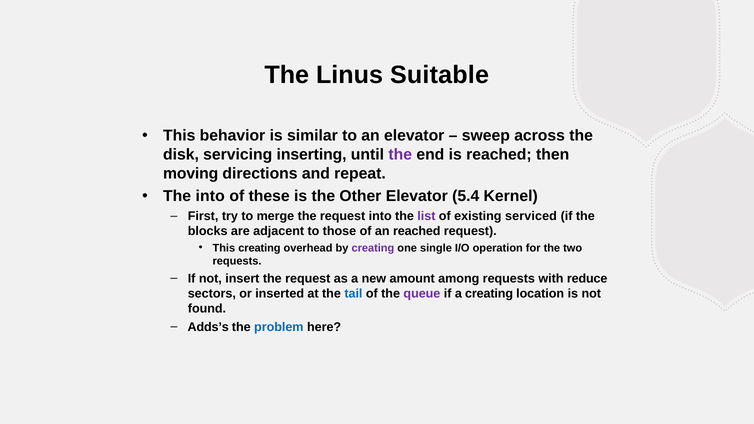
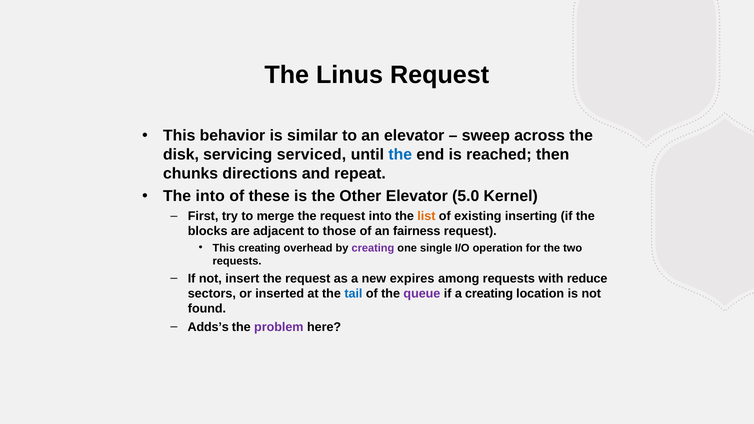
Linus Suitable: Suitable -> Request
inserting: inserting -> serviced
the at (400, 155) colour: purple -> blue
moving: moving -> chunks
5.4: 5.4 -> 5.0
list colour: purple -> orange
serviced: serviced -> inserting
an reached: reached -> fairness
amount: amount -> expires
problem colour: blue -> purple
